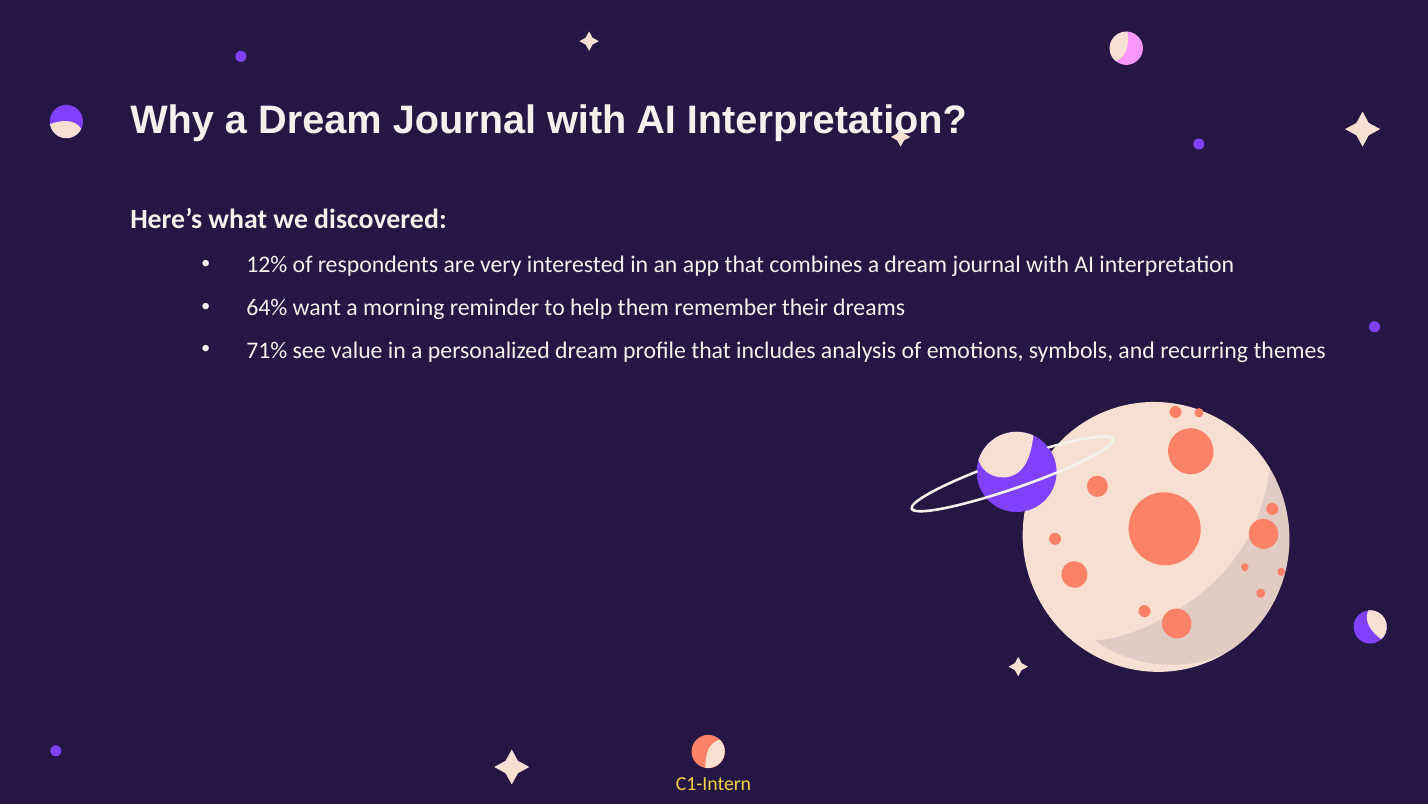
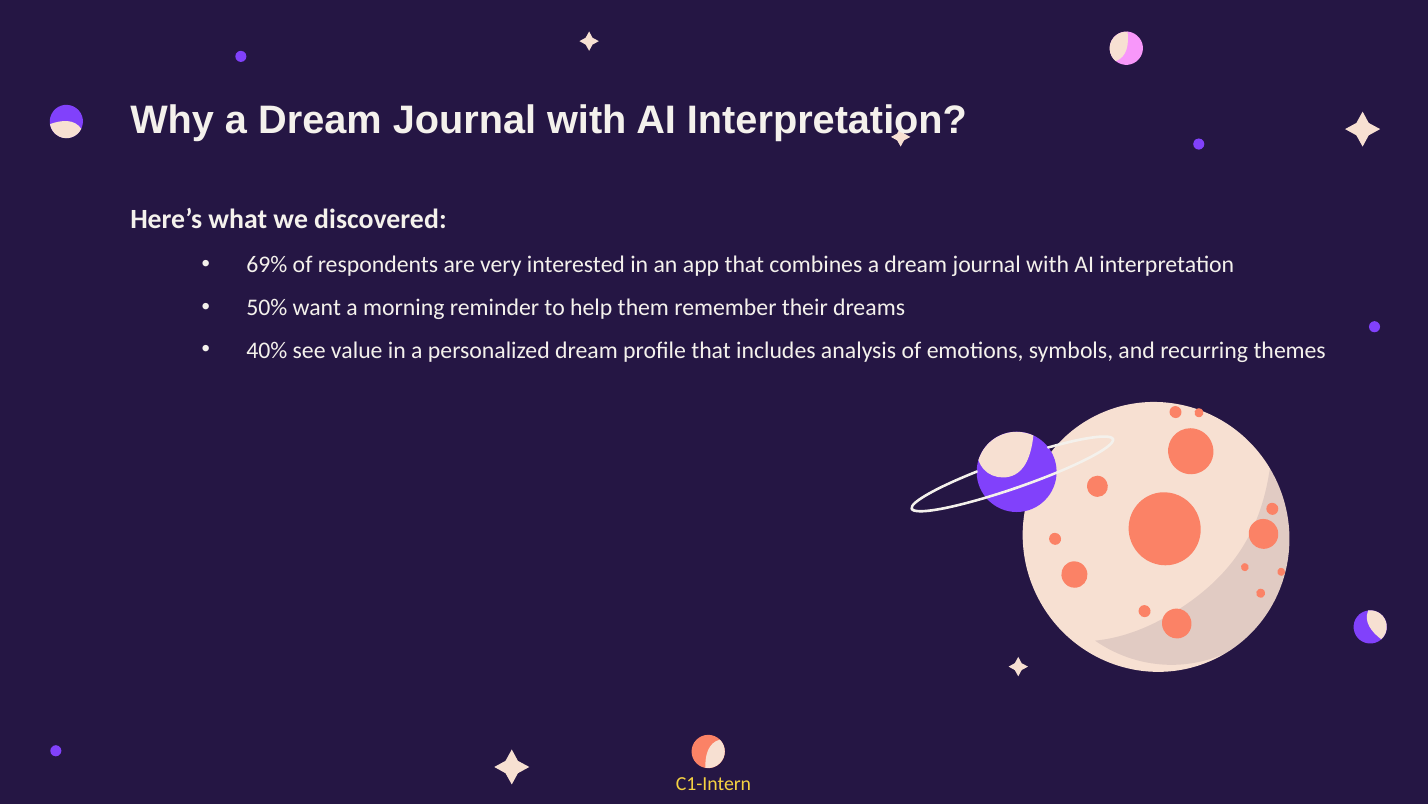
12%: 12% -> 69%
64%: 64% -> 50%
71%: 71% -> 40%
